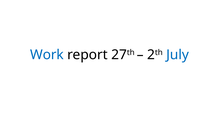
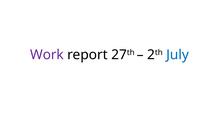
Work colour: blue -> purple
